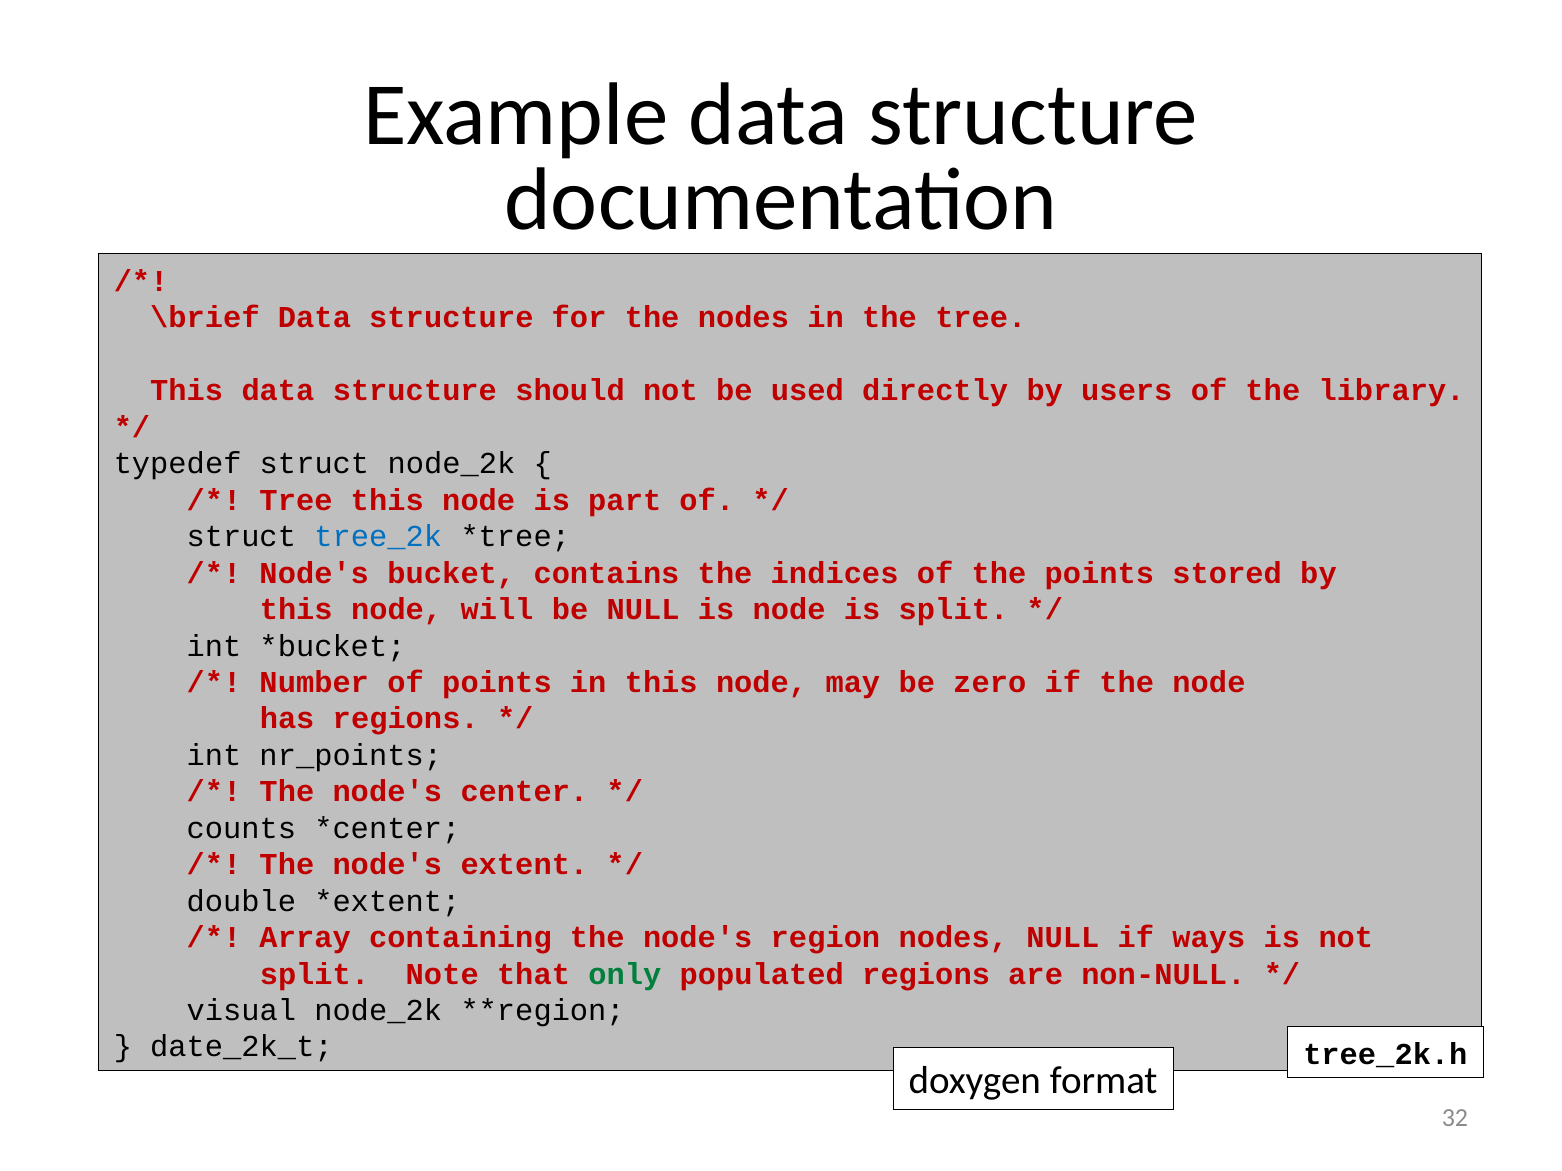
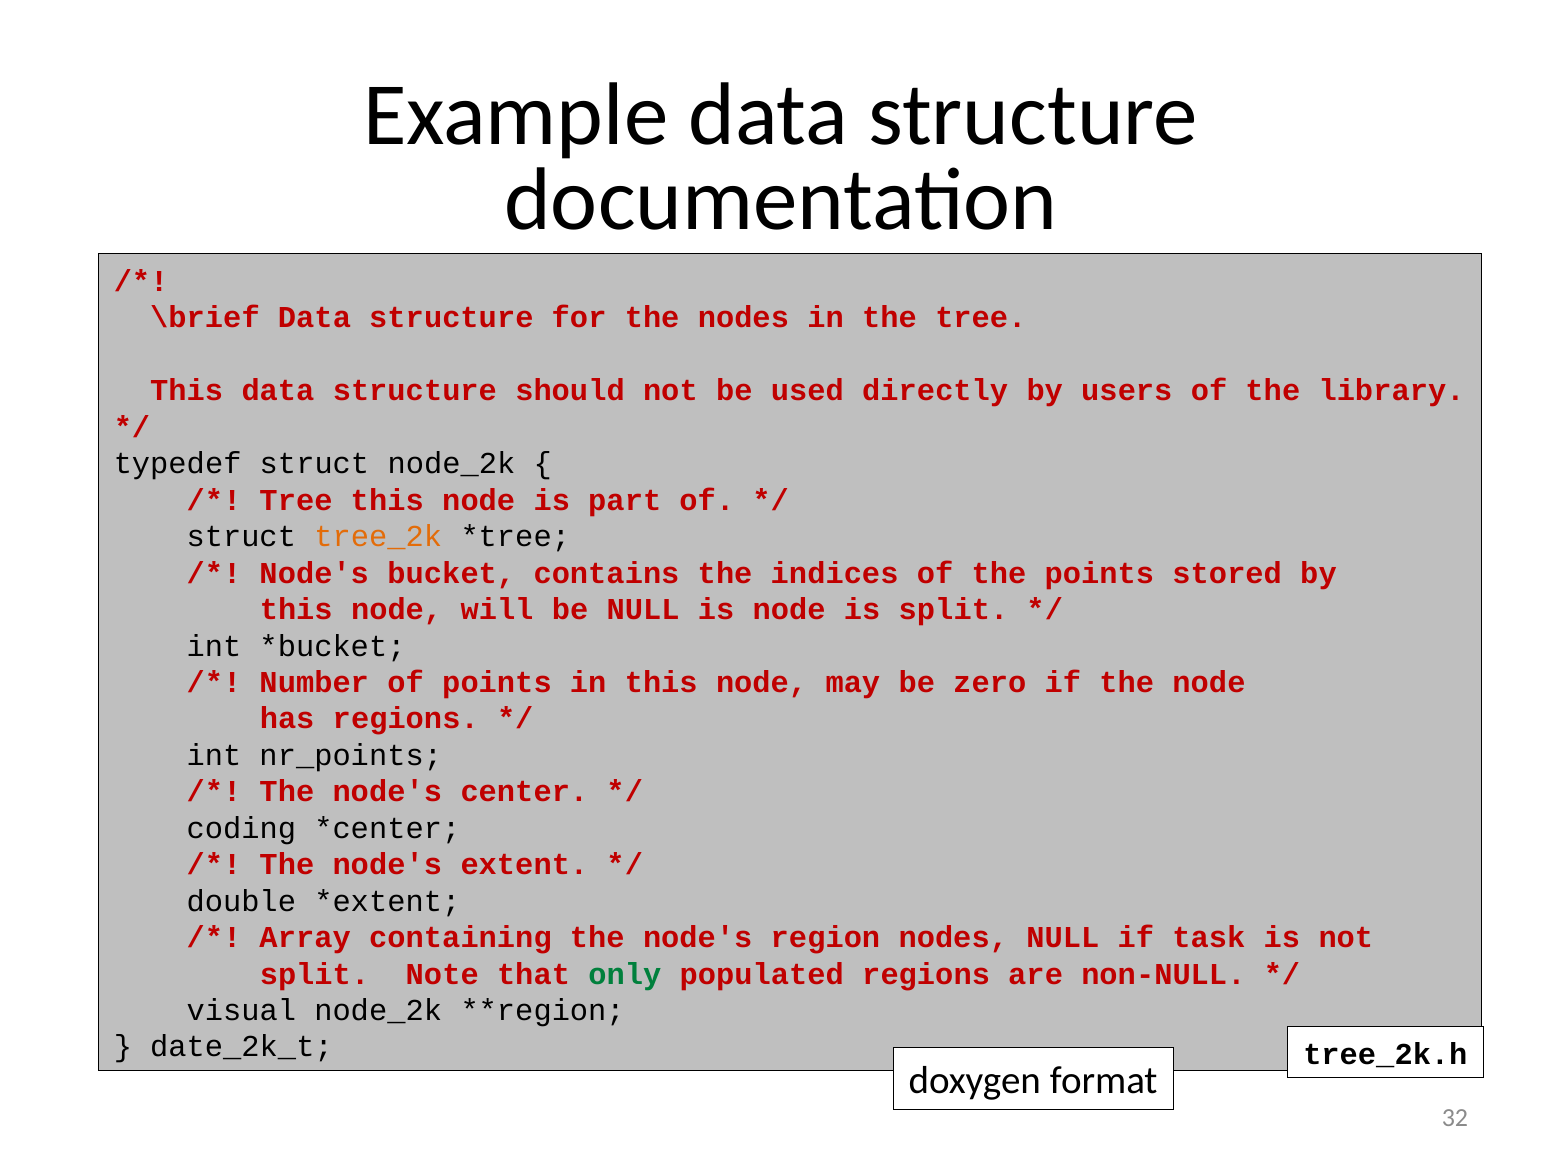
tree_2k colour: blue -> orange
counts: counts -> coding
ways: ways -> task
